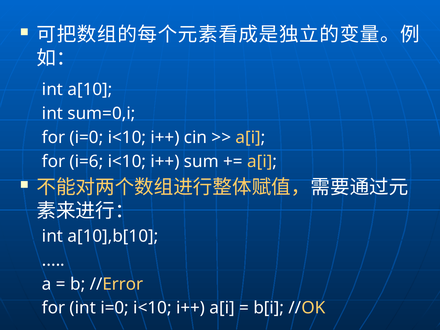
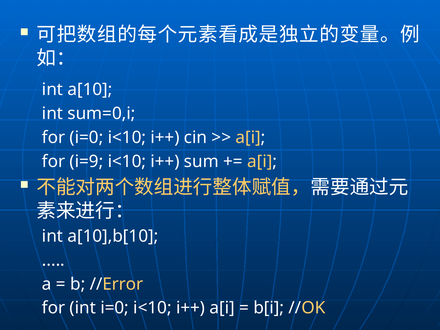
i=6: i=6 -> i=9
